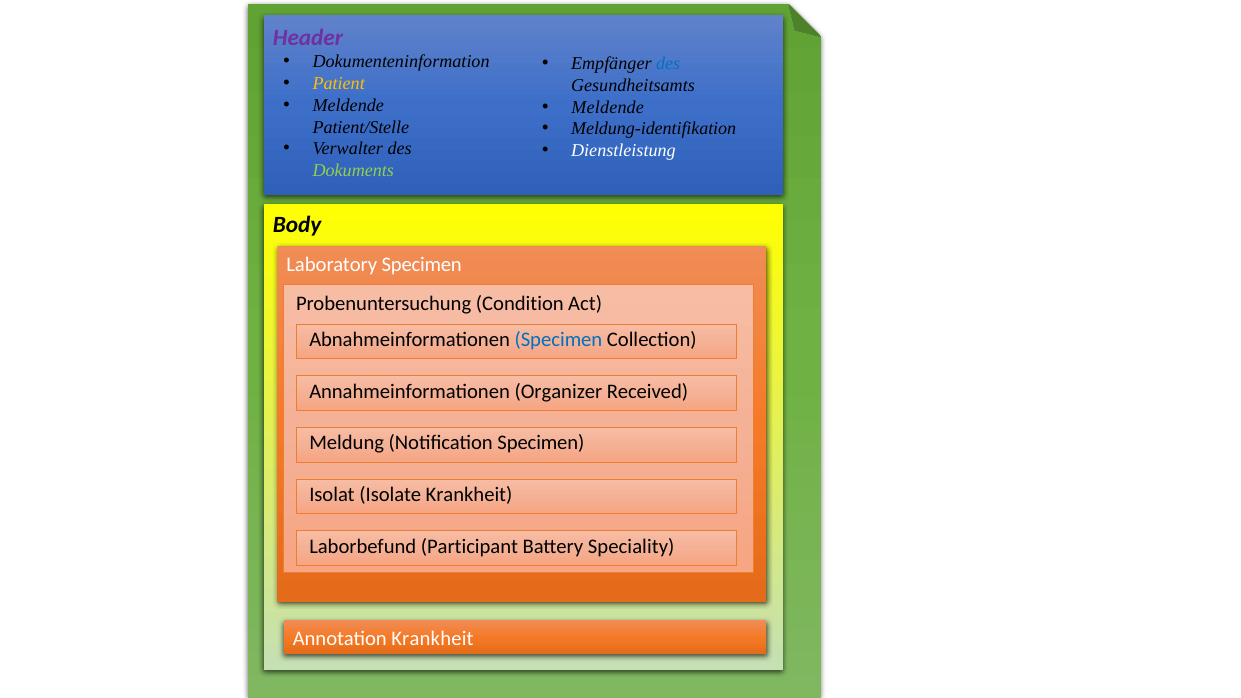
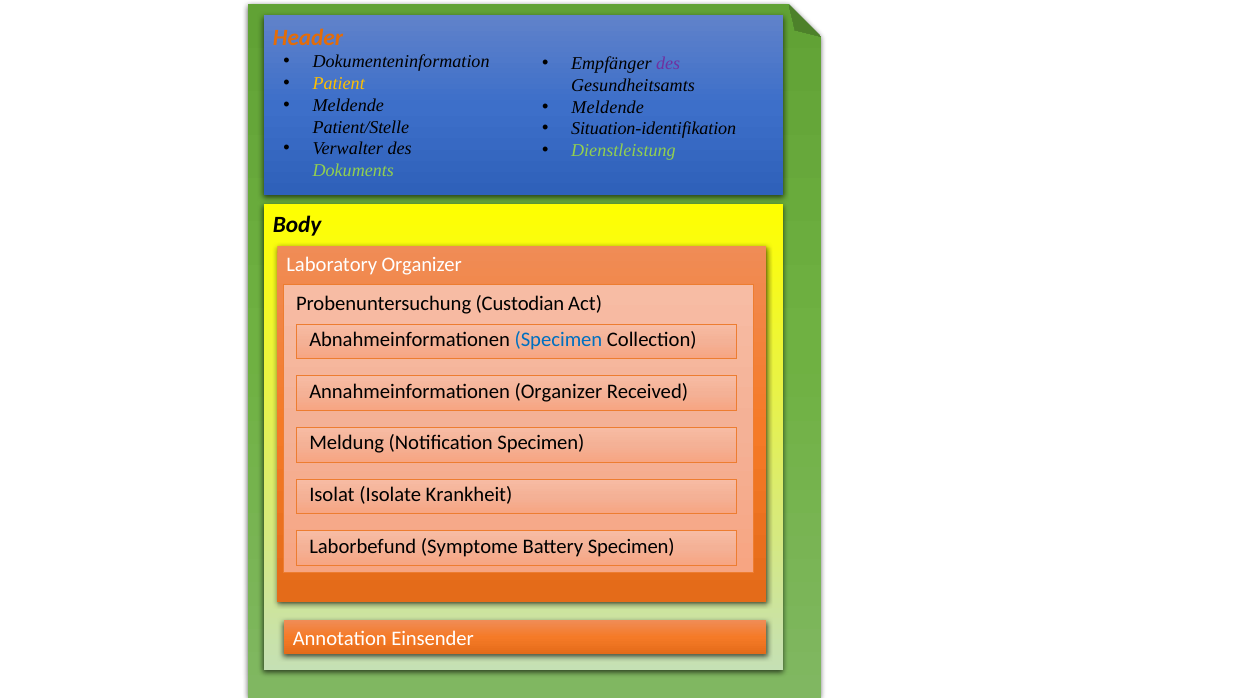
Header colour: purple -> orange
des at (668, 64) colour: blue -> purple
Meldung-identifikation: Meldung-identifikation -> Situation-identifikation
Dienstleistung colour: white -> light green
Laboratory Specimen: Specimen -> Organizer
Condition: Condition -> Custodian
Participant: Participant -> Symptome
Battery Speciality: Speciality -> Specimen
Annotation Krankheit: Krankheit -> Einsender
